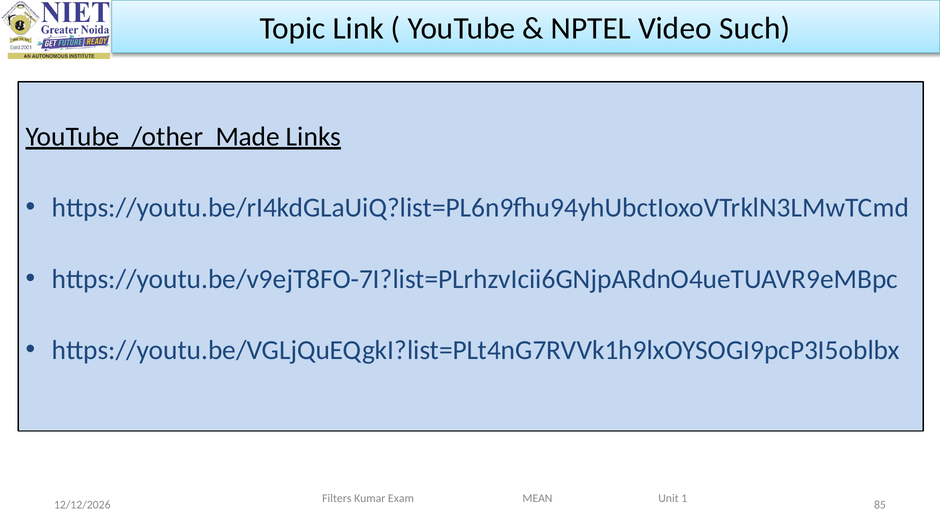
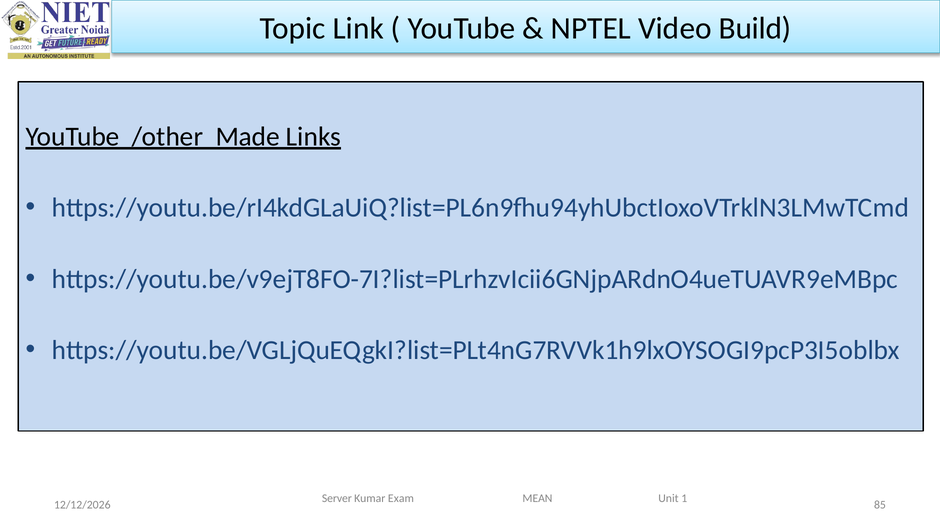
Such: Such -> Build
Filters: Filters -> Server
